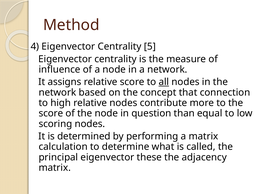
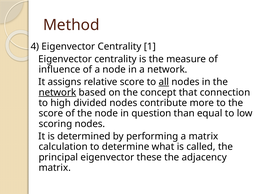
5: 5 -> 1
network at (57, 92) underline: none -> present
high relative: relative -> divided
